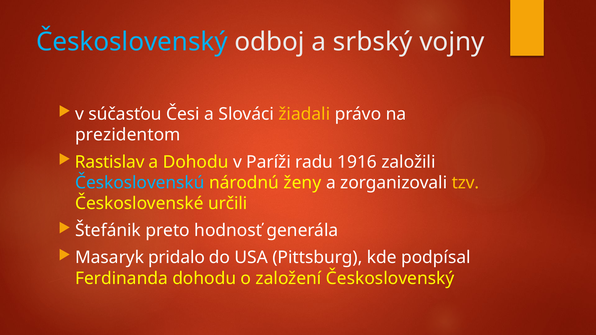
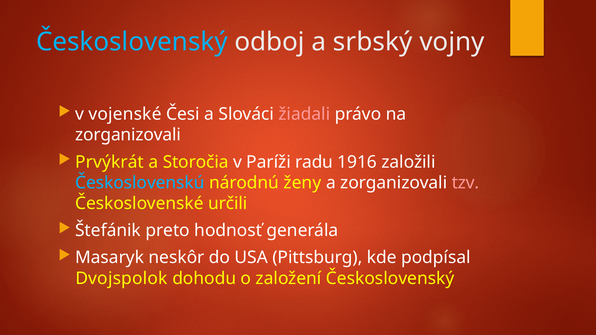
súčasťou: súčasťou -> vojenské
žiadali colour: yellow -> pink
prezidentom at (128, 135): prezidentom -> zorganizovali
Rastislav: Rastislav -> Prvýkrát
a Dohodu: Dohodu -> Storočia
tzv colour: yellow -> pink
pridalo: pridalo -> neskôr
Ferdinanda: Ferdinanda -> Dvojspolok
